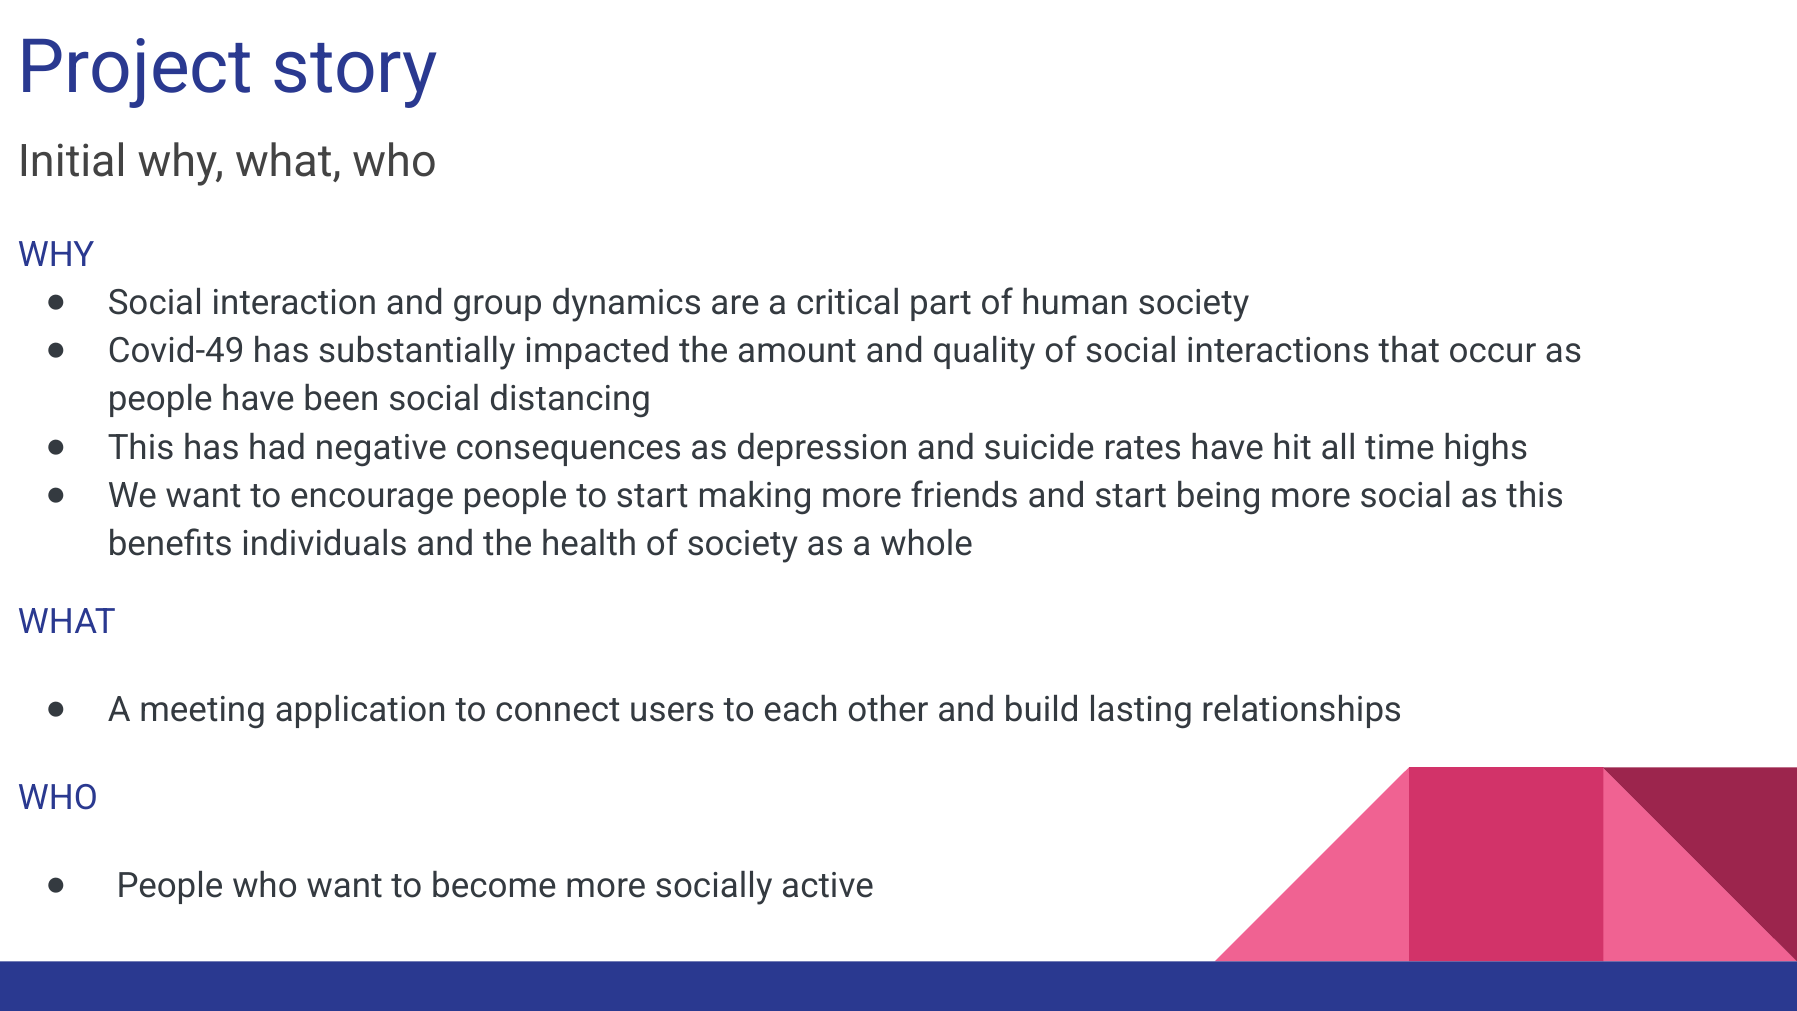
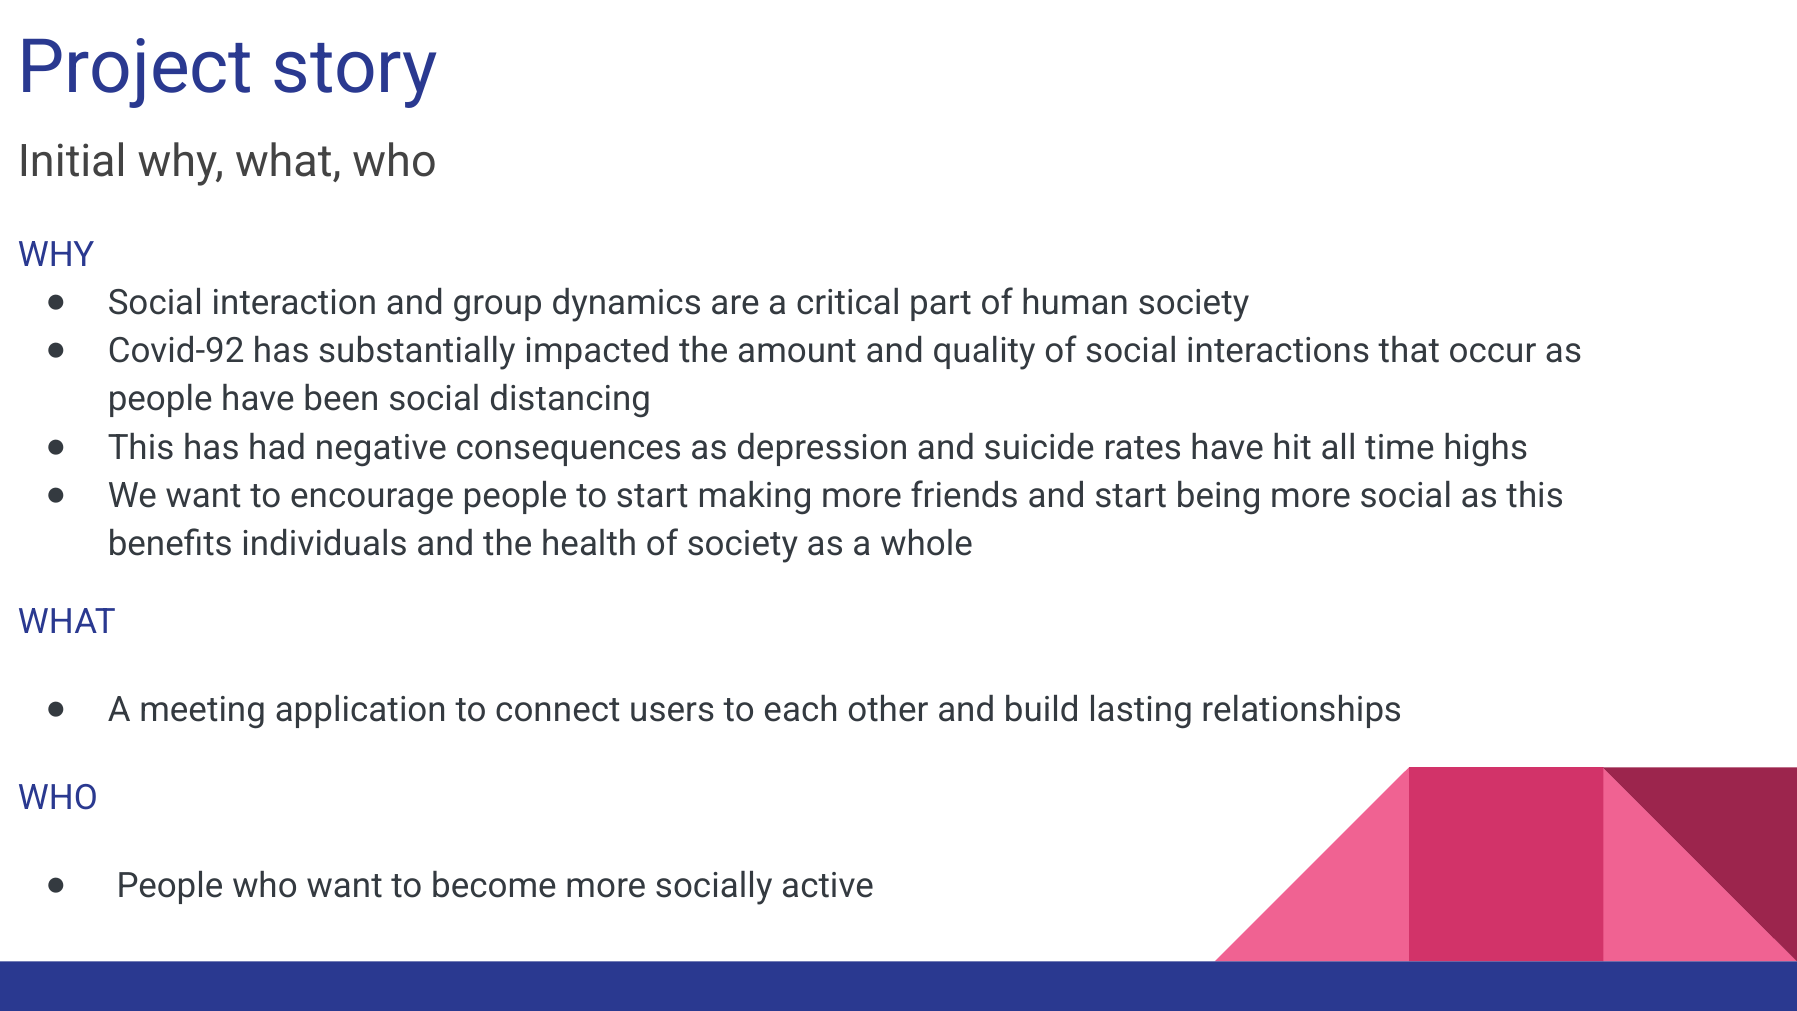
Covid-49: Covid-49 -> Covid-92
